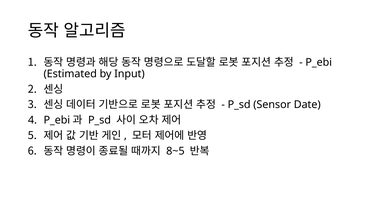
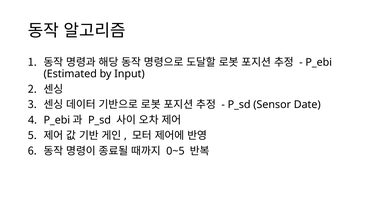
8~5: 8~5 -> 0~5
